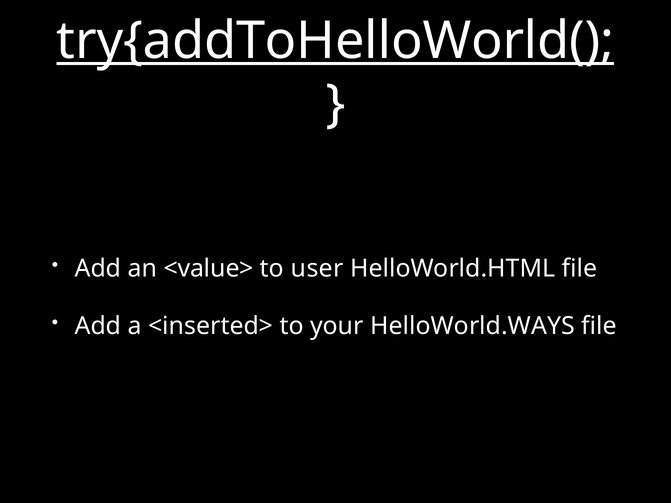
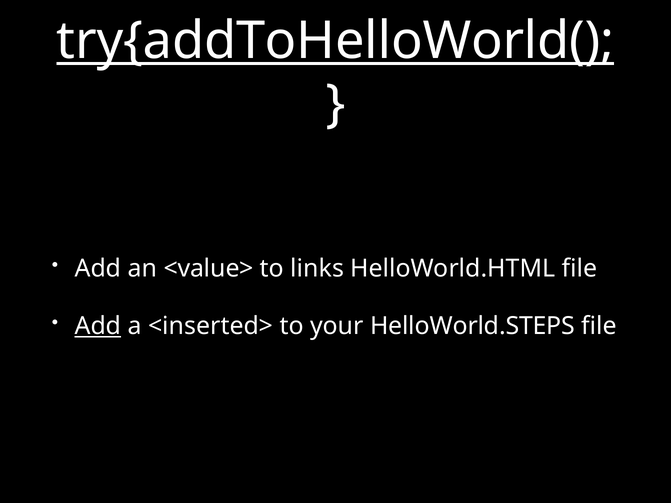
user: user -> links
Add at (98, 326) underline: none -> present
HelloWorld.WAYS: HelloWorld.WAYS -> HelloWorld.STEPS
